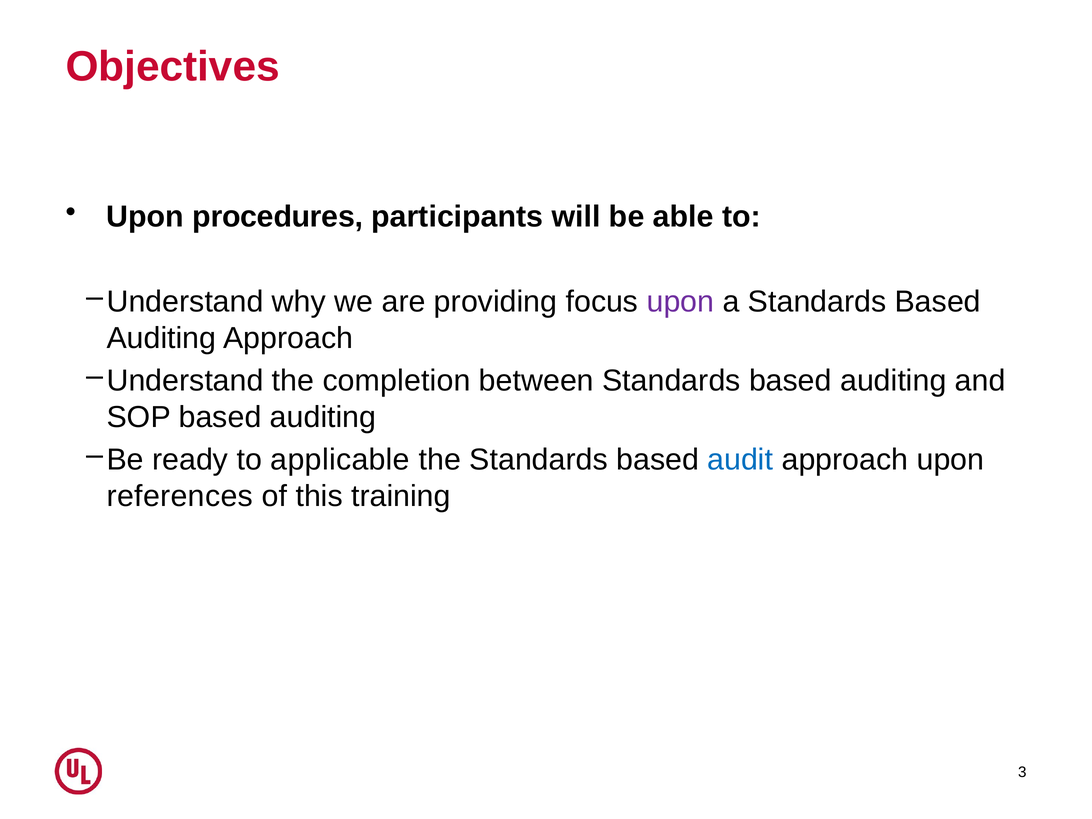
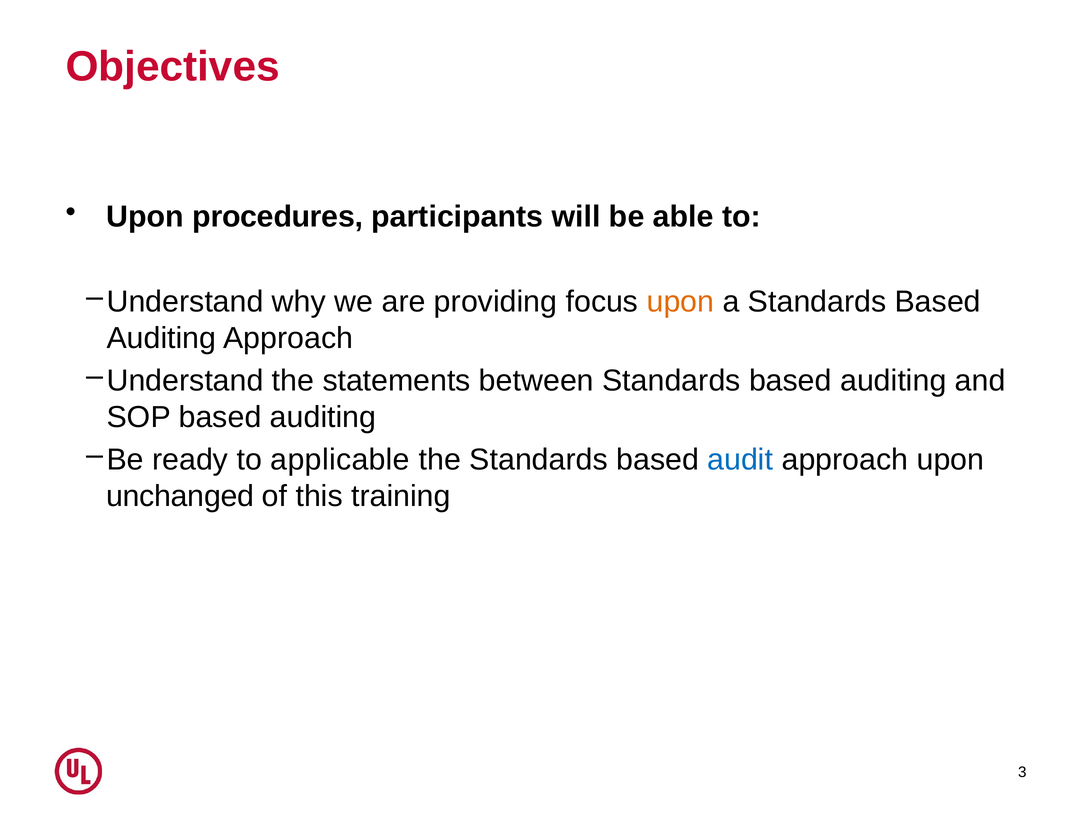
upon at (680, 302) colour: purple -> orange
completion: completion -> statements
references: references -> unchanged
